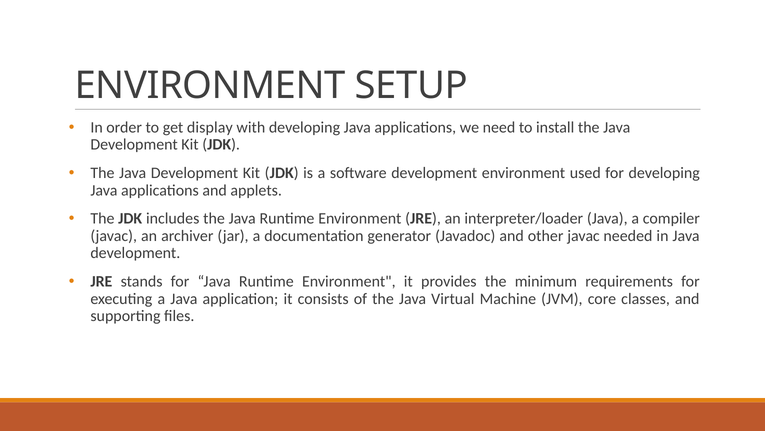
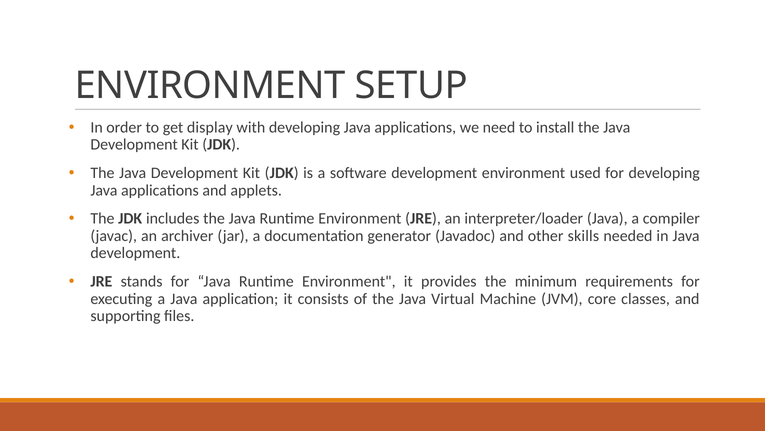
other javac: javac -> skills
